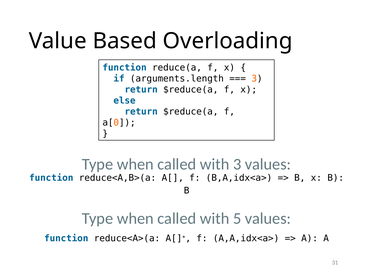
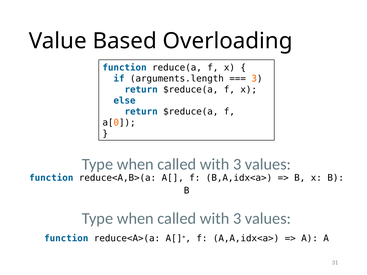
5 at (237, 219): 5 -> 3
